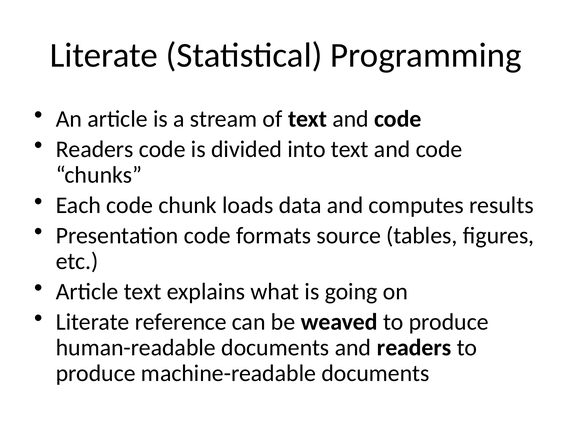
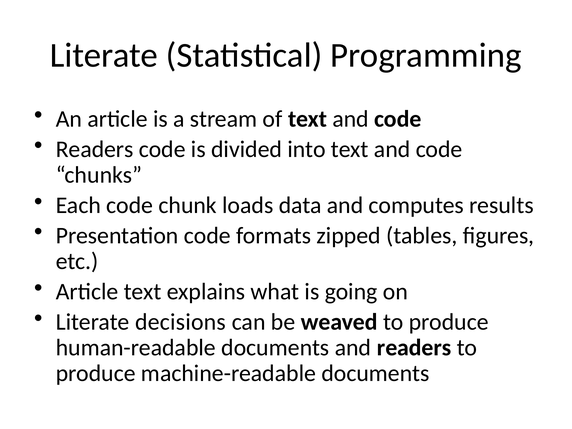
source: source -> zipped
reference: reference -> decisions
